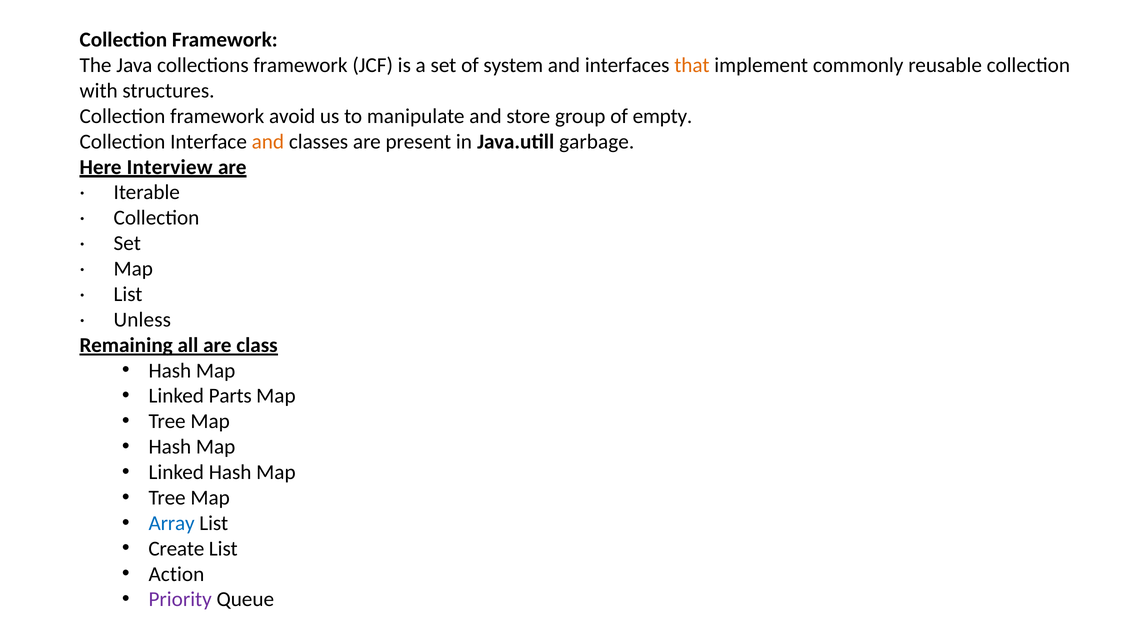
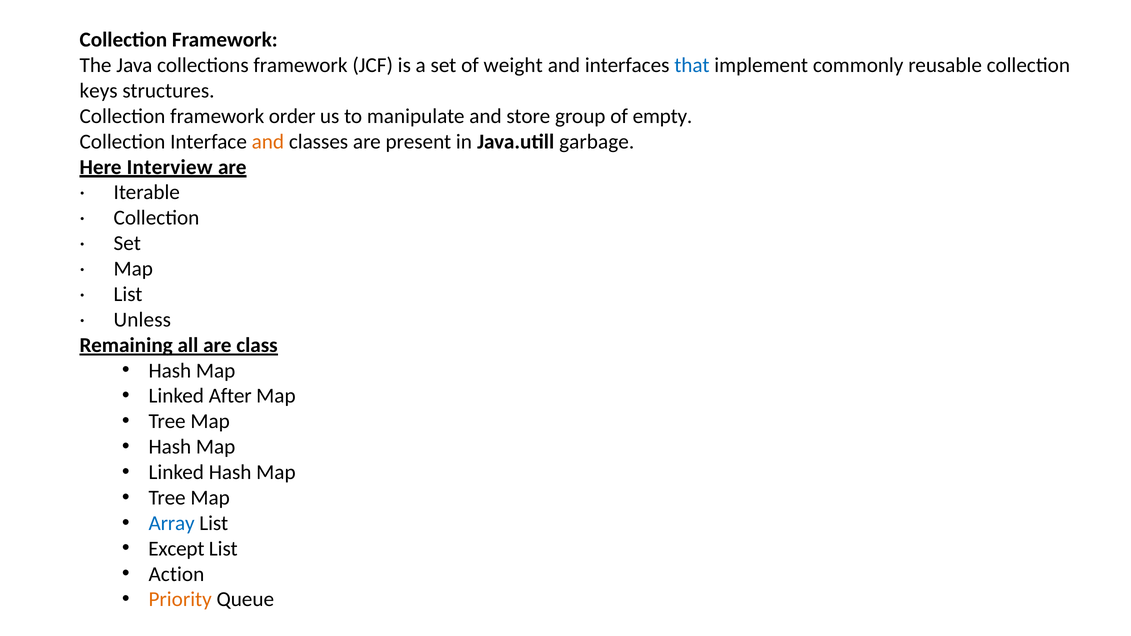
system: system -> weight
that colour: orange -> blue
with: with -> keys
avoid: avoid -> order
Parts: Parts -> After
Create: Create -> Except
Priority colour: purple -> orange
